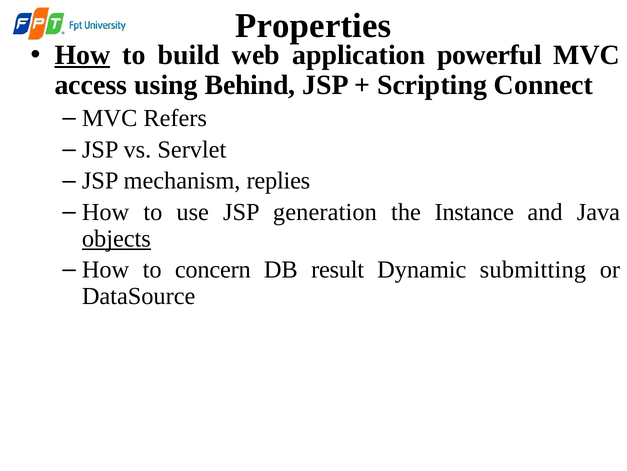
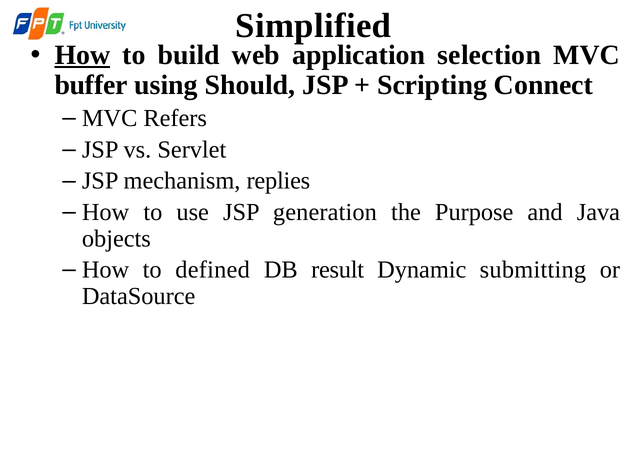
Properties: Properties -> Simplified
powerful: powerful -> selection
access: access -> buffer
Behind: Behind -> Should
Instance: Instance -> Purpose
objects underline: present -> none
concern: concern -> defined
